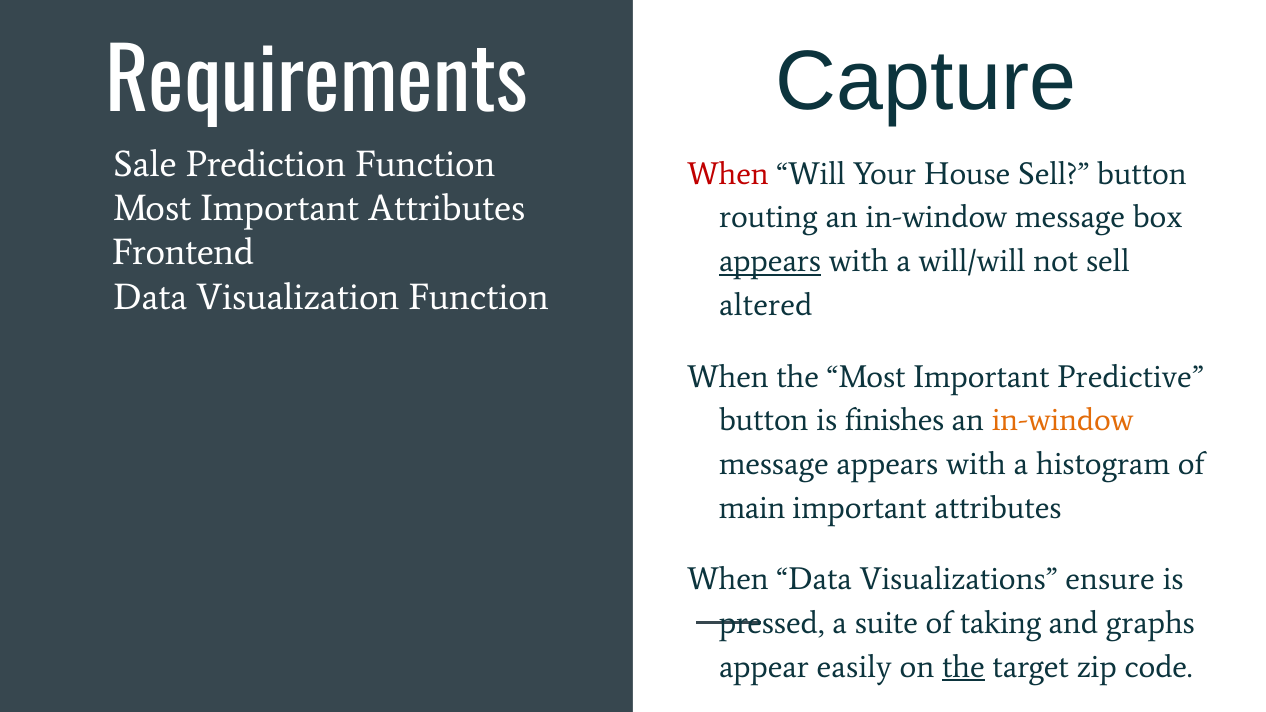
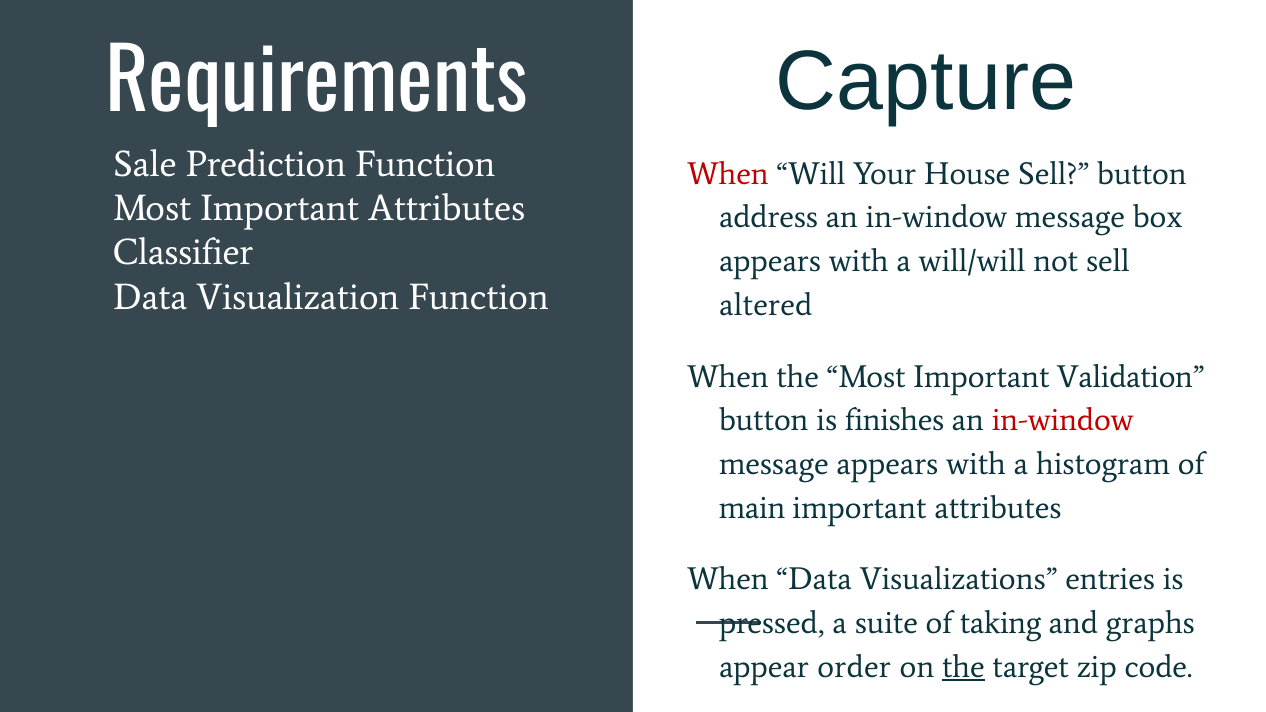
routing: routing -> address
Frontend: Frontend -> Classifier
appears at (770, 261) underline: present -> none
Predictive: Predictive -> Validation
in-window at (1063, 420) colour: orange -> red
ensure: ensure -> entries
easily: easily -> order
